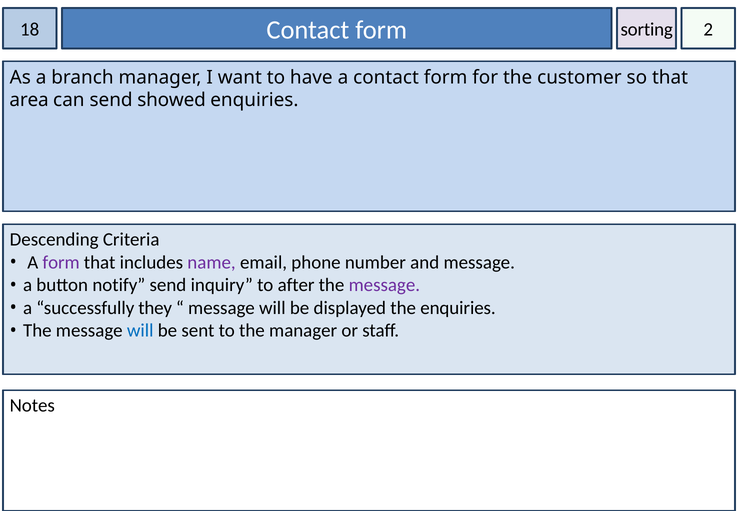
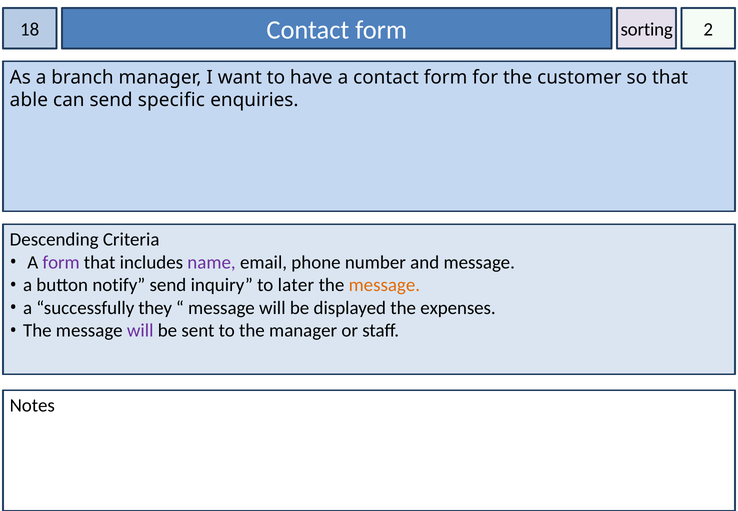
area: area -> able
showed: showed -> specific
after: after -> later
message at (384, 285) colour: purple -> orange
the enquiries: enquiries -> expenses
will at (140, 330) colour: blue -> purple
